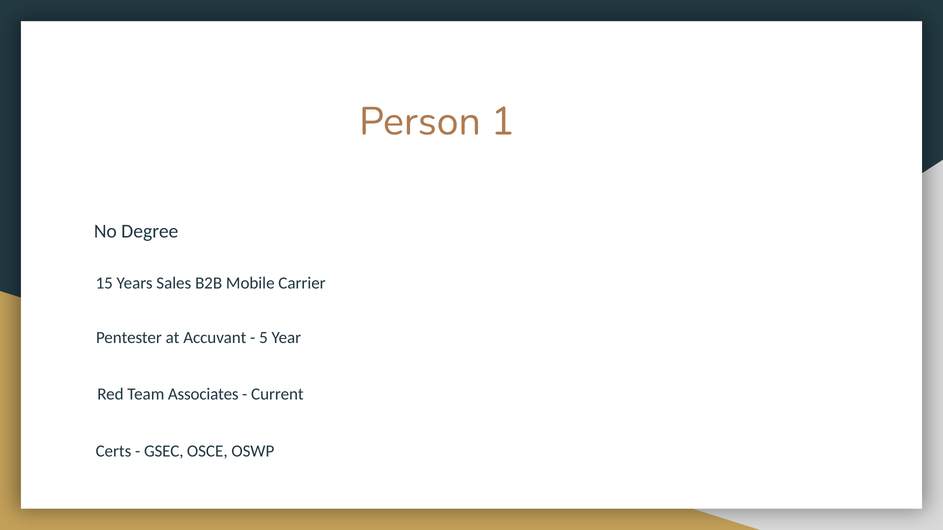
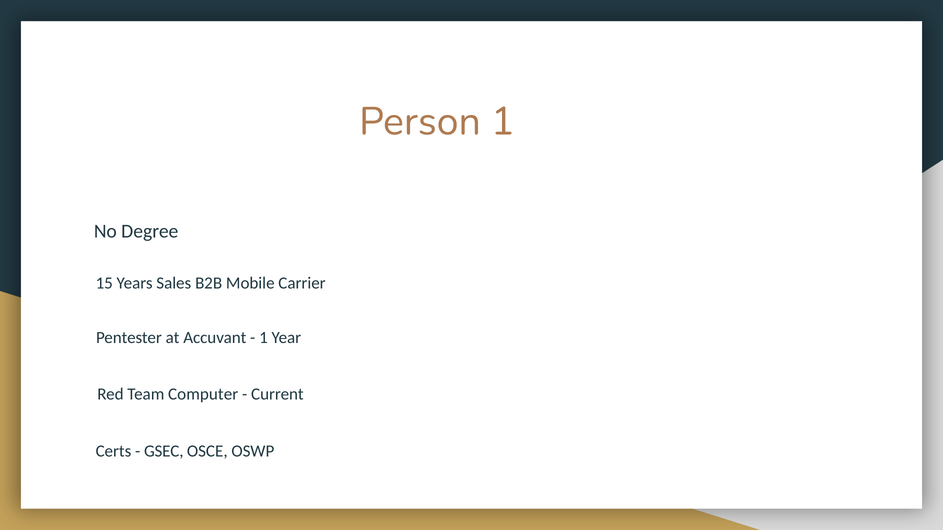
5 at (263, 338): 5 -> 1
Associates: Associates -> Computer
